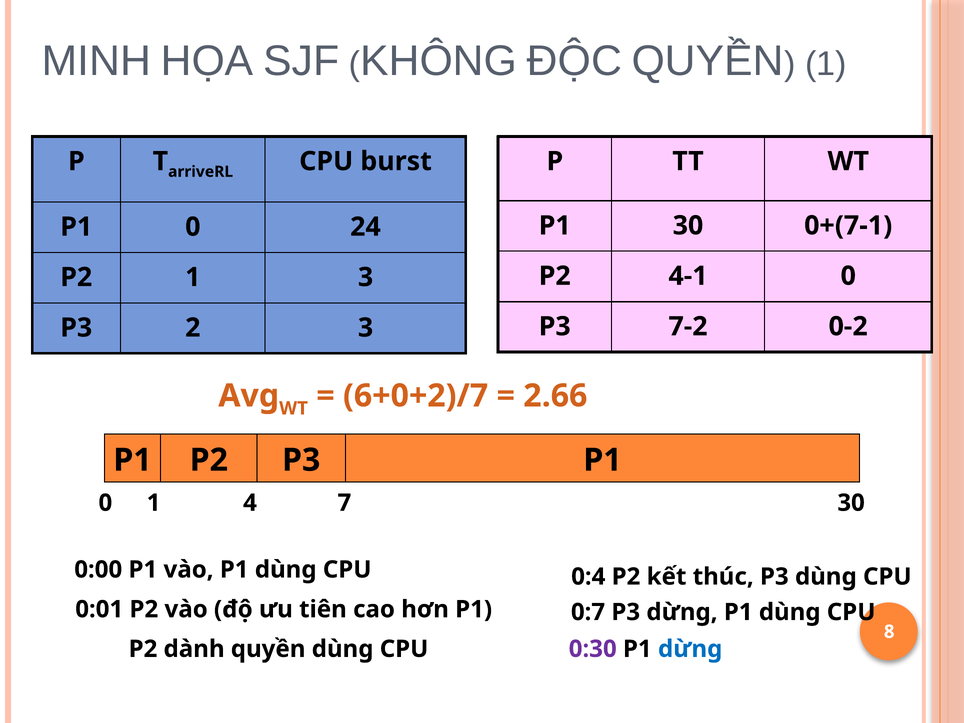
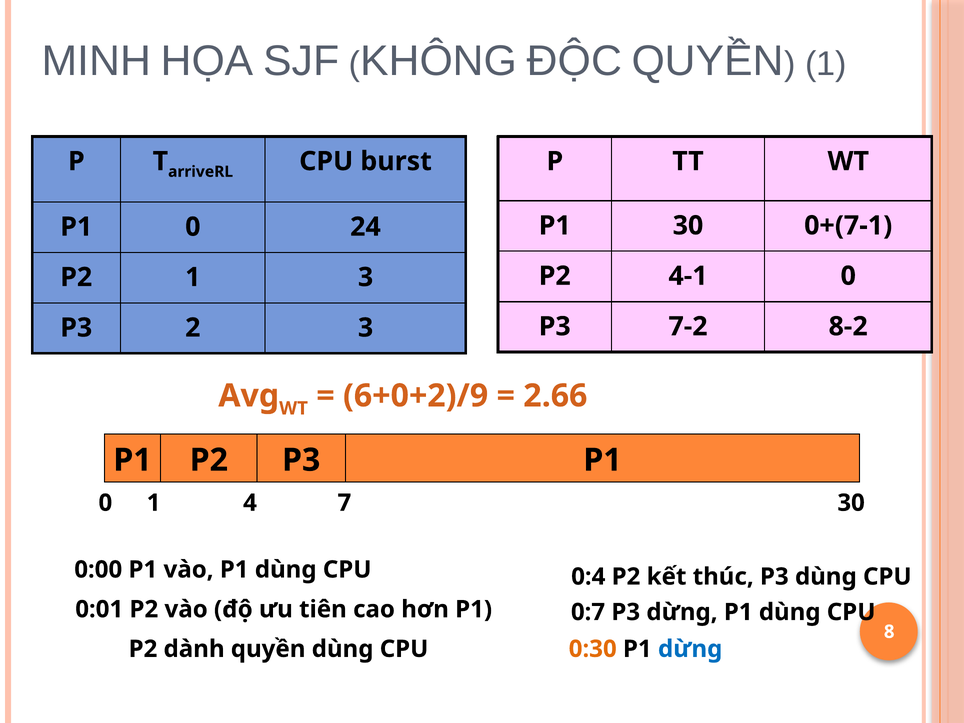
0-2: 0-2 -> 8-2
6+0+2)/7: 6+0+2)/7 -> 6+0+2)/9
0:30 colour: purple -> orange
